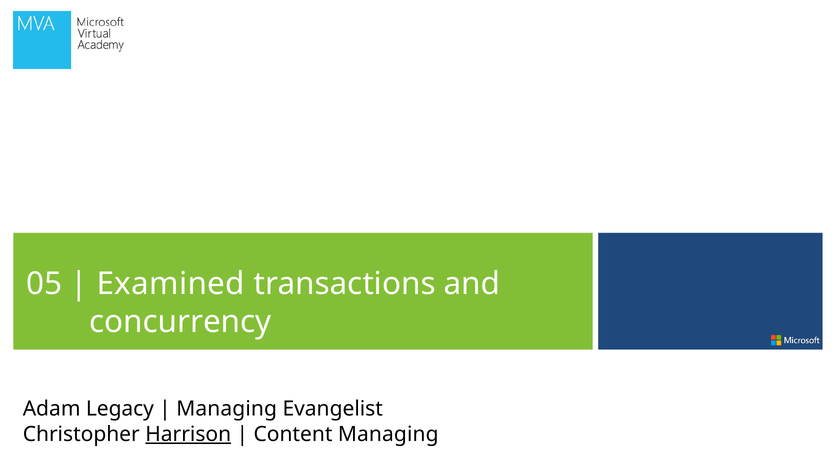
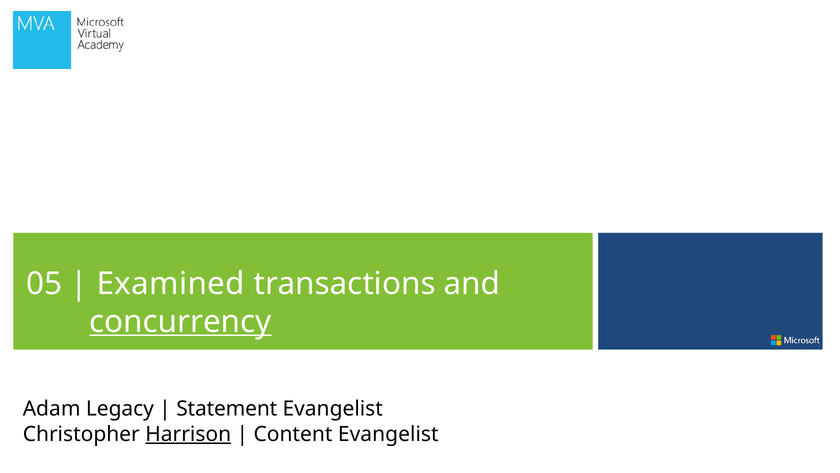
concurrency underline: none -> present
Managing at (227, 408): Managing -> Statement
Content Managing: Managing -> Evangelist
